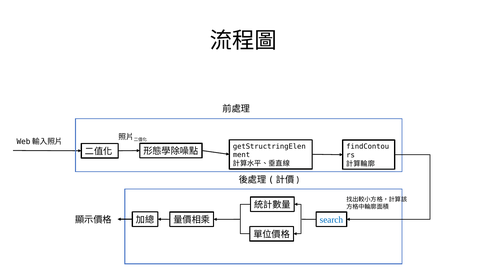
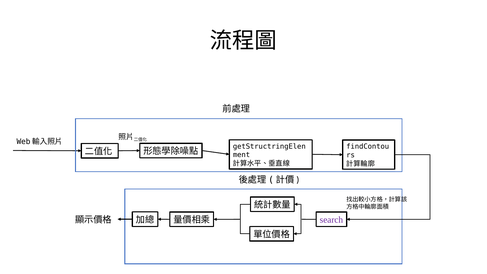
search colour: blue -> purple
